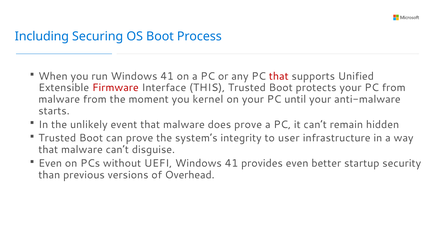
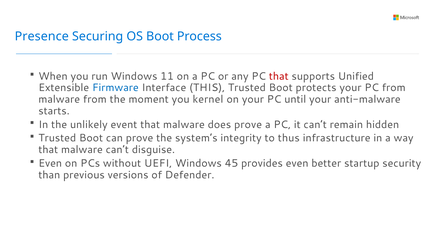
Including: Including -> Presence
run Windows 41: 41 -> 11
Firmware colour: red -> blue
user: user -> thus
UEFI Windows 41: 41 -> 45
Overhead: Overhead -> Defender
